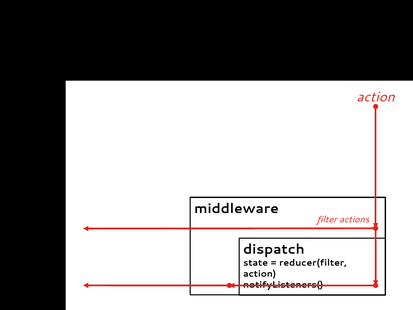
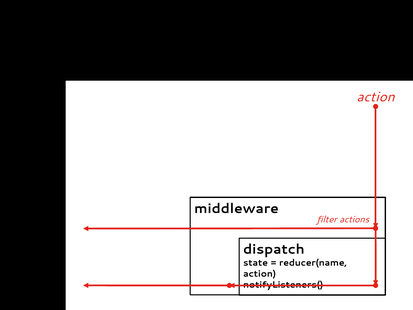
reducer(filter: reducer(filter -> reducer(name
